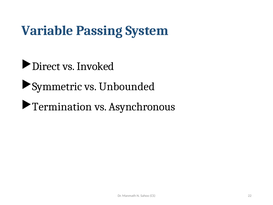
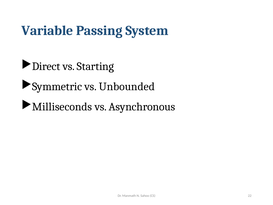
Invoked: Invoked -> Starting
Termination: Termination -> Milliseconds
